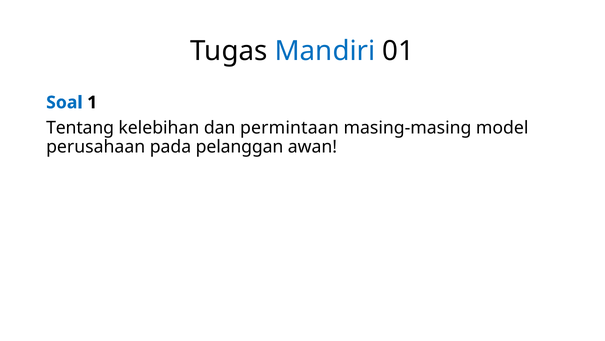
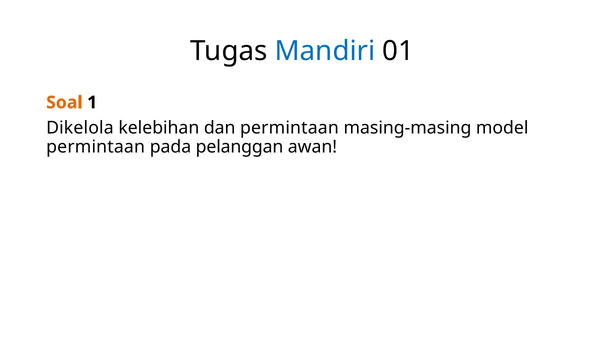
Soal colour: blue -> orange
Tentang: Tentang -> Dikelola
perusahaan at (96, 147): perusahaan -> permintaan
